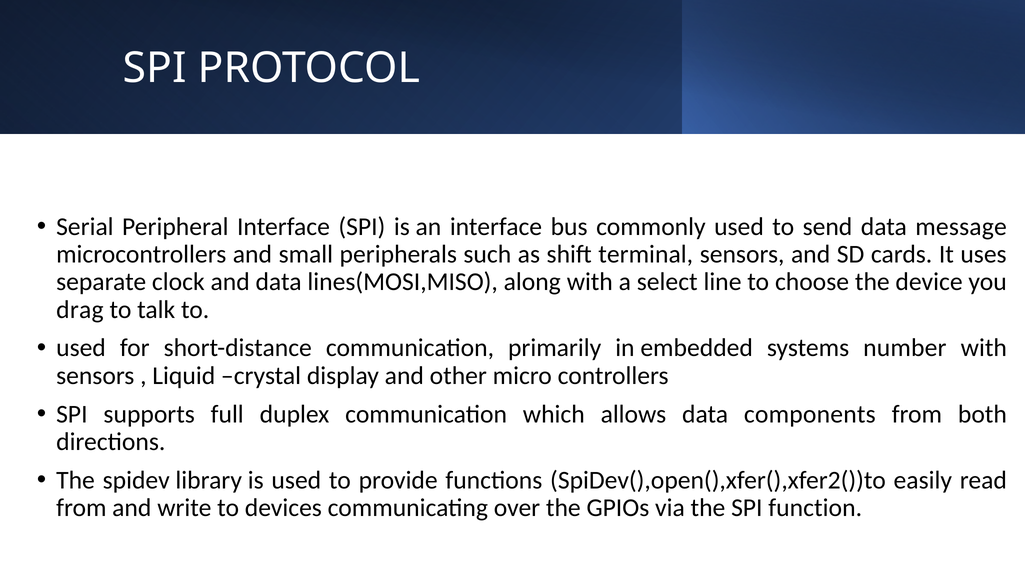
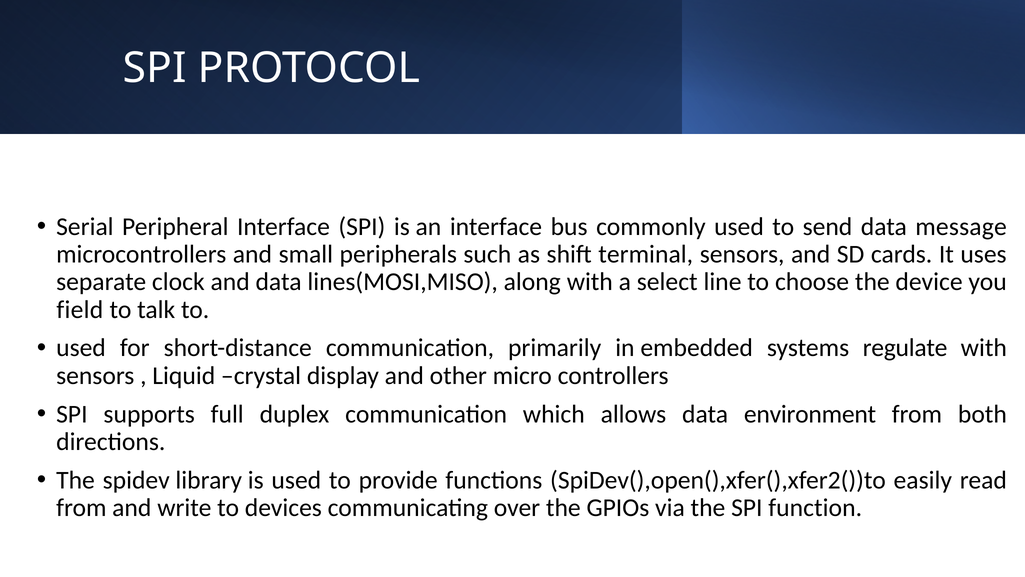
drag: drag -> field
number: number -> regulate
components: components -> environment
